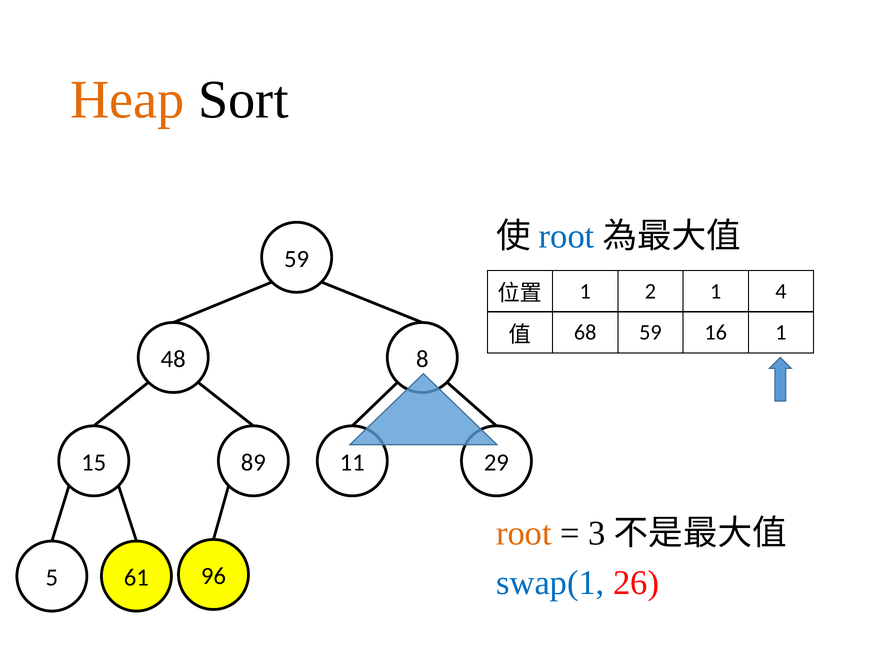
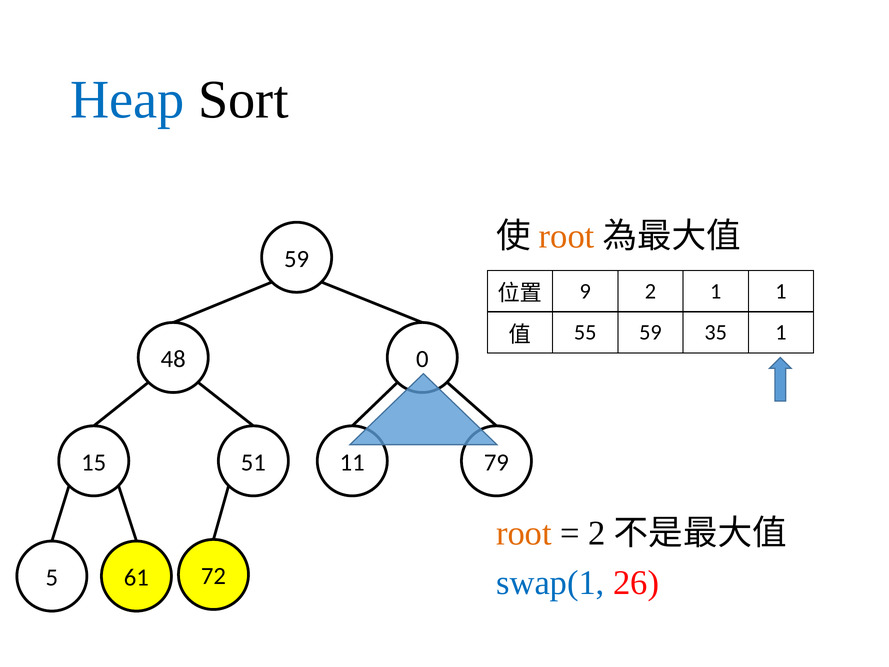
Heap colour: orange -> blue
root at (567, 236) colour: blue -> orange
1 at (585, 291): 1 -> 9
1 4: 4 -> 1
68: 68 -> 55
16: 16 -> 35
8: 8 -> 0
89: 89 -> 51
29: 29 -> 79
3 at (597, 533): 3 -> 2
96: 96 -> 72
